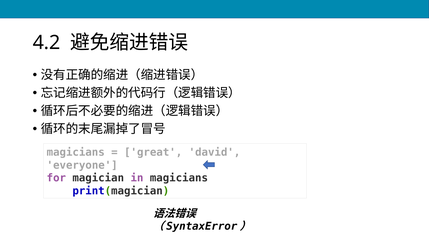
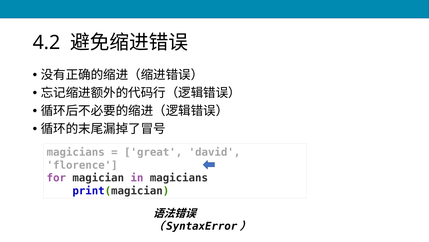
everyone: everyone -> florence
